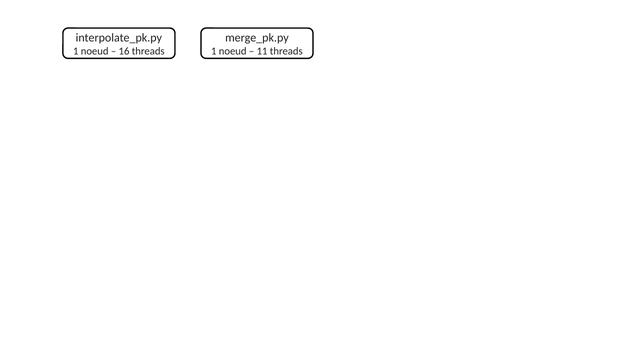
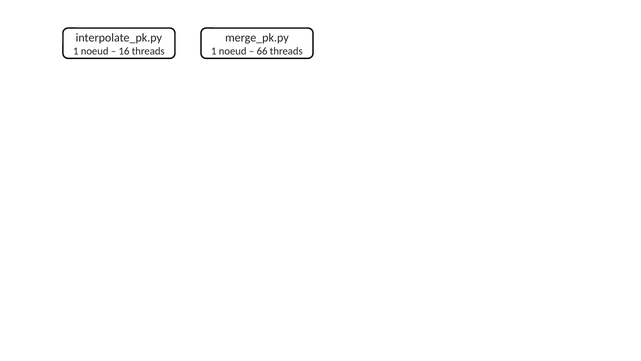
11: 11 -> 66
